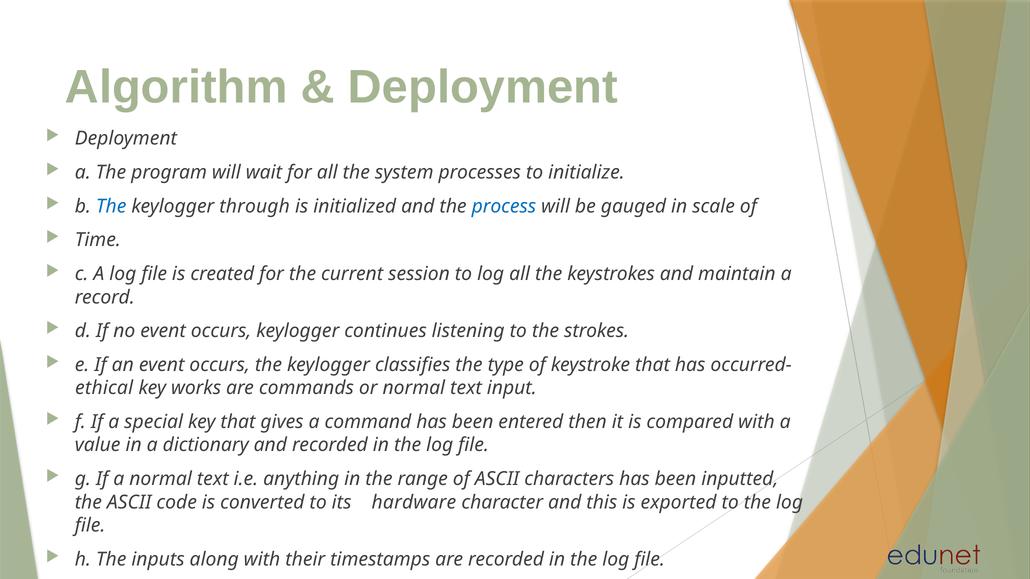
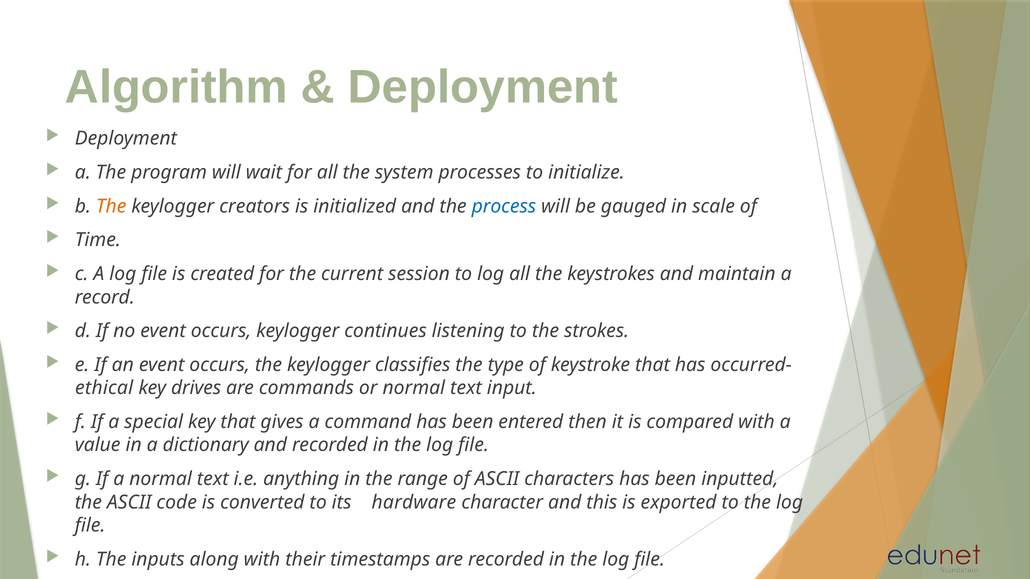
The at (111, 206) colour: blue -> orange
through: through -> creators
works: works -> drives
